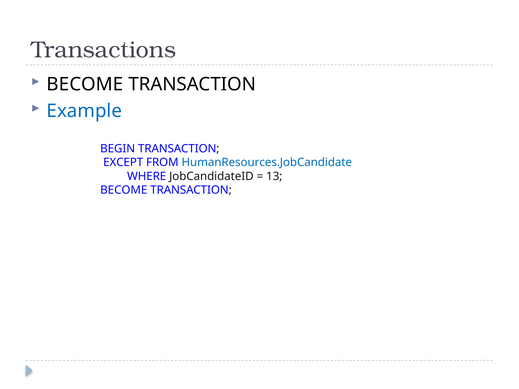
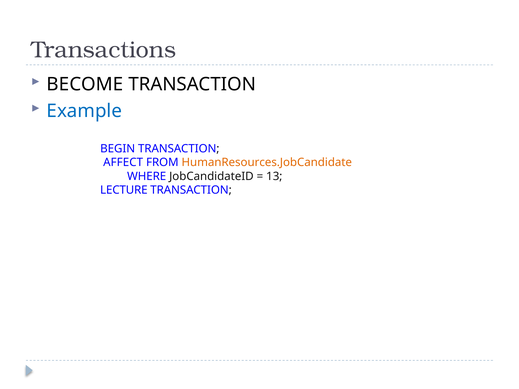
EXCEPT: EXCEPT -> AFFECT
HumanResources.JobCandidate colour: blue -> orange
BECOME at (124, 190): BECOME -> LECTURE
